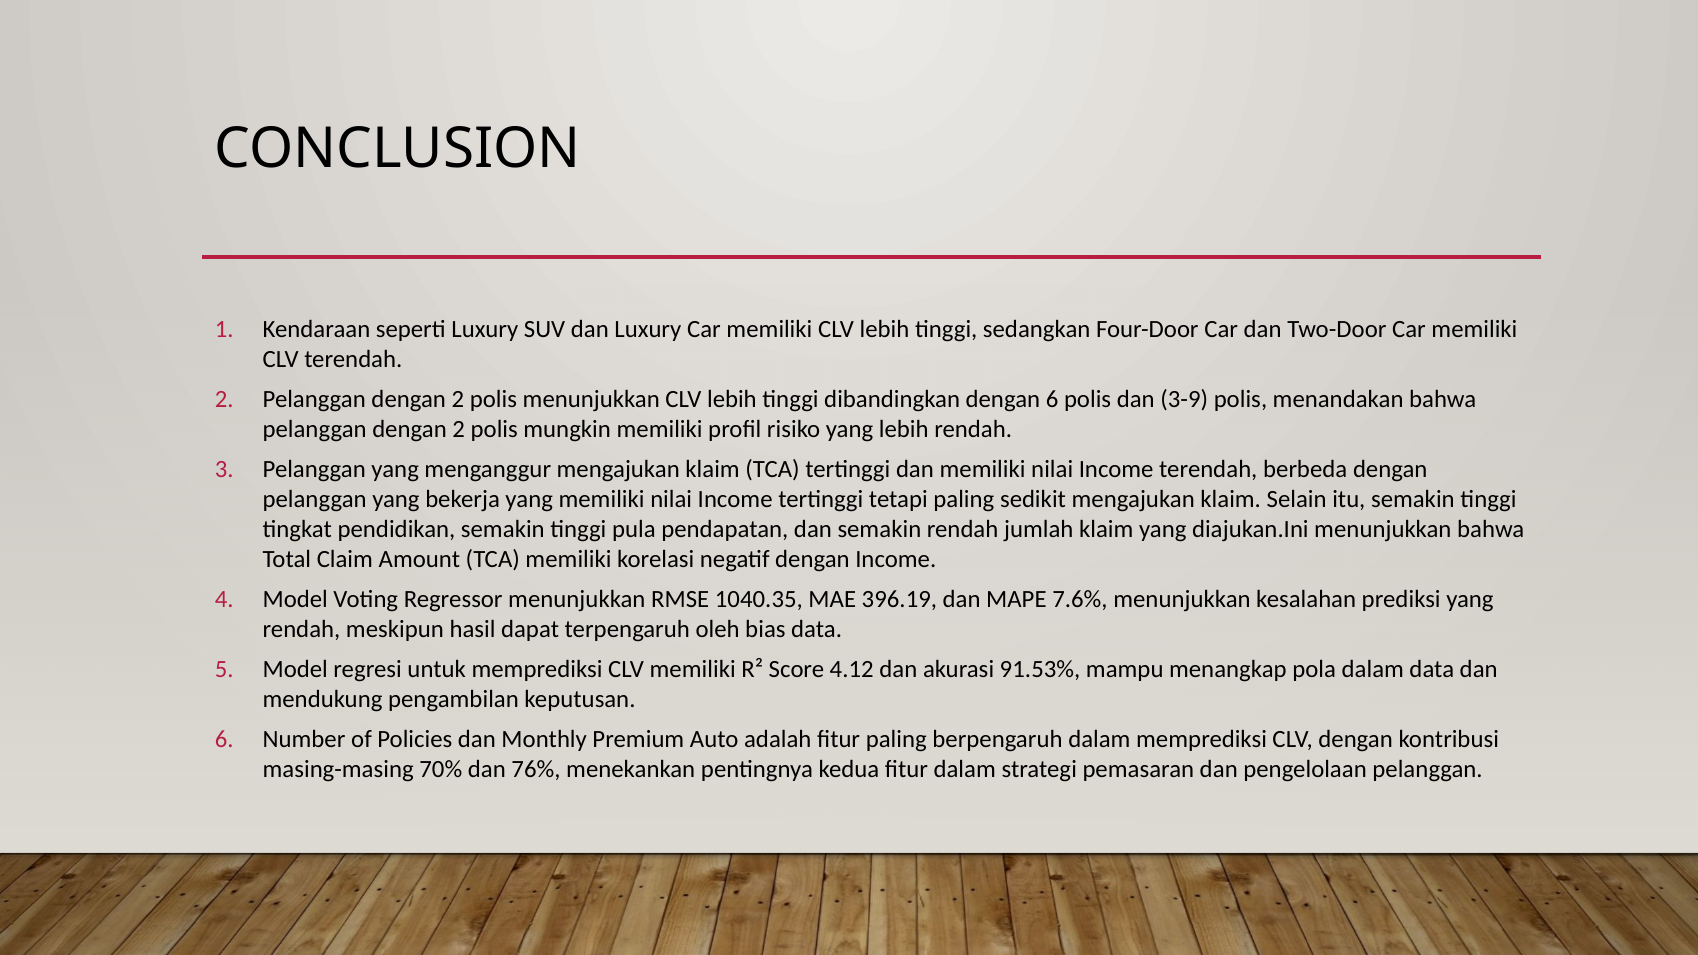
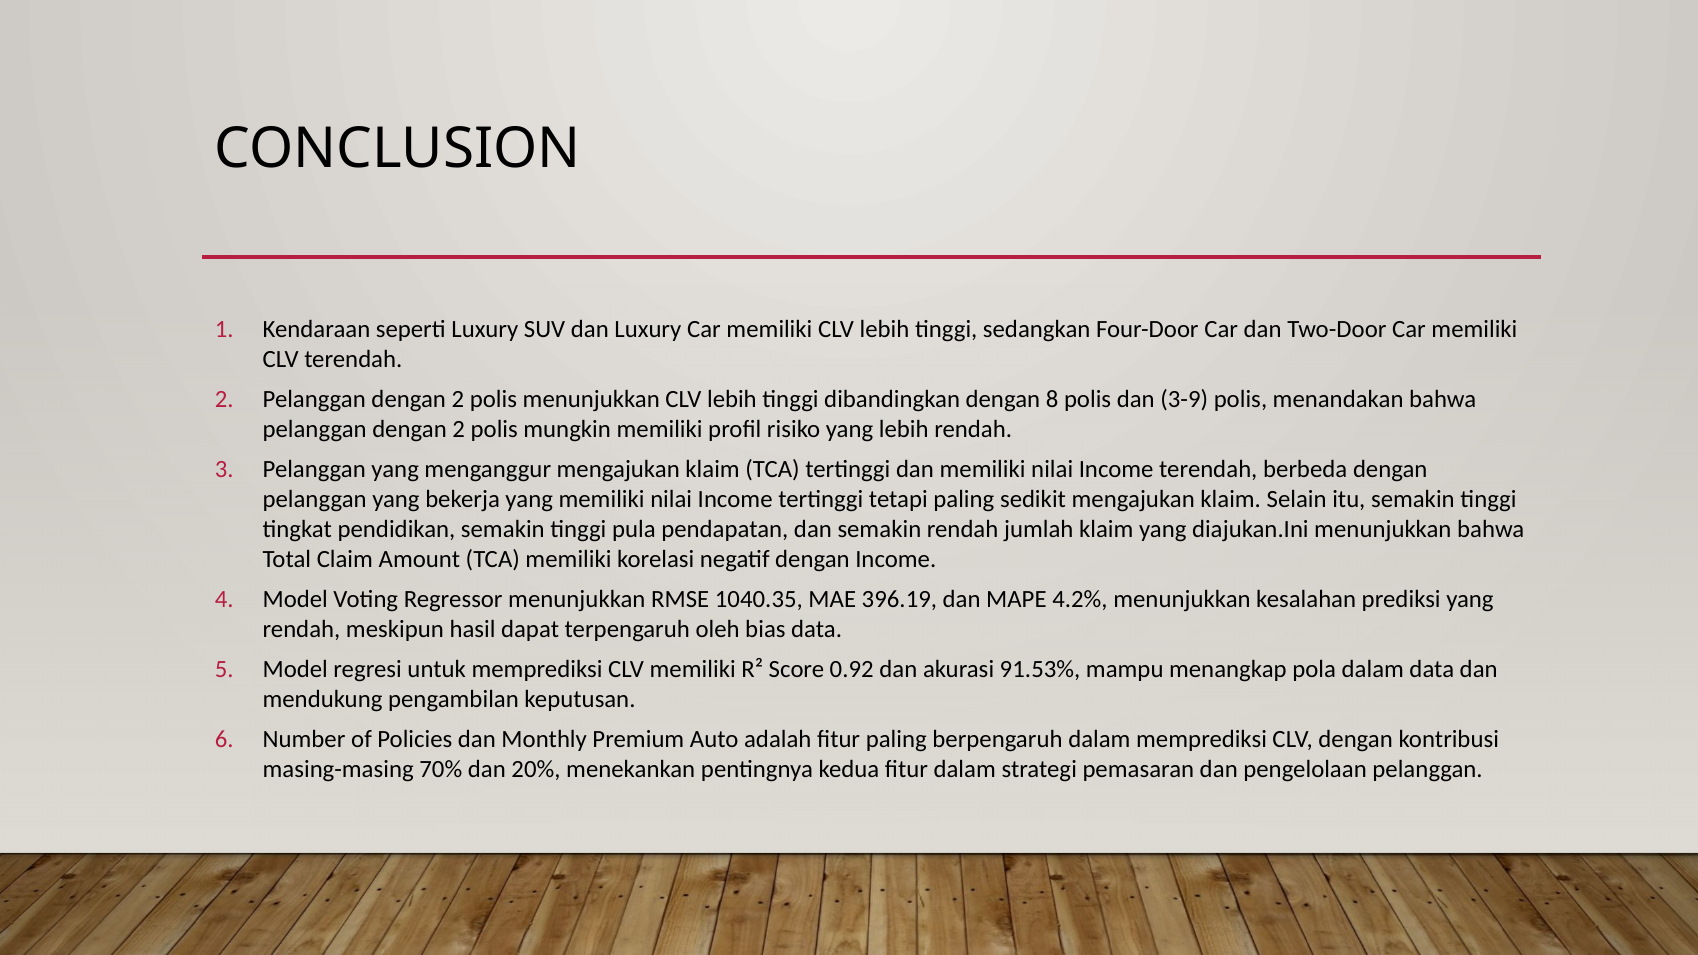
dengan 6: 6 -> 8
7.6%: 7.6% -> 4.2%
4.12: 4.12 -> 0.92
76%: 76% -> 20%
